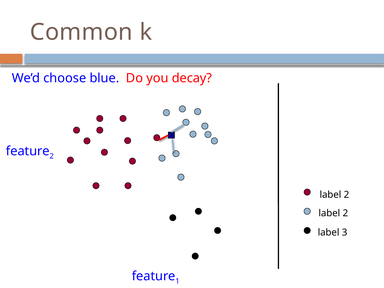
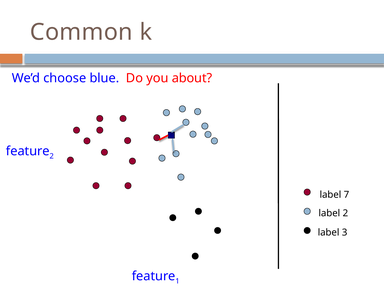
decay: decay -> about
2 at (346, 195): 2 -> 7
